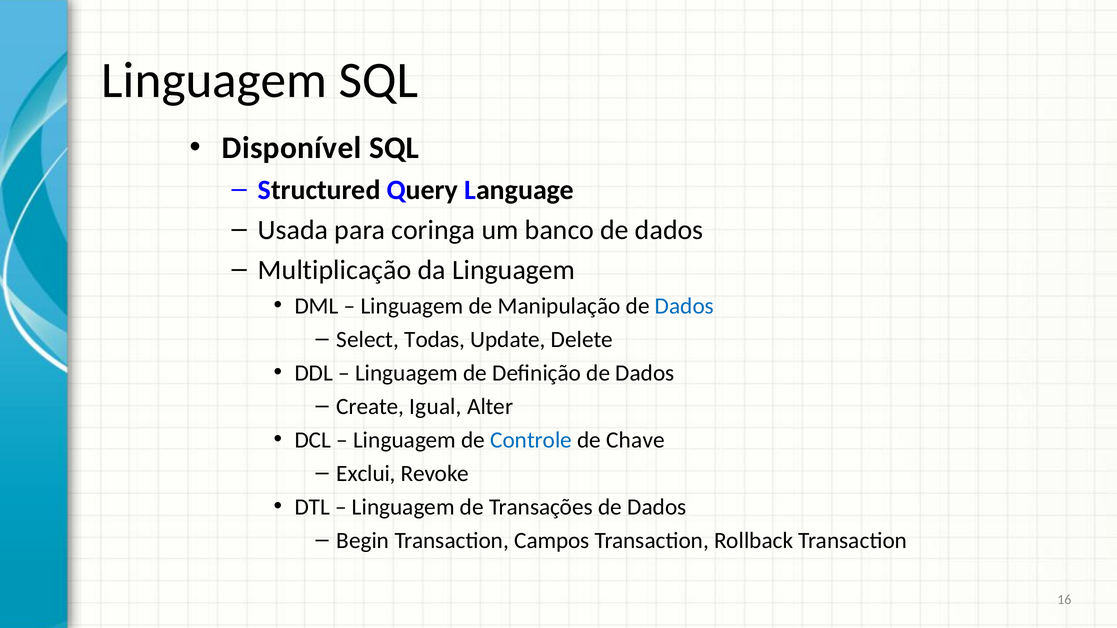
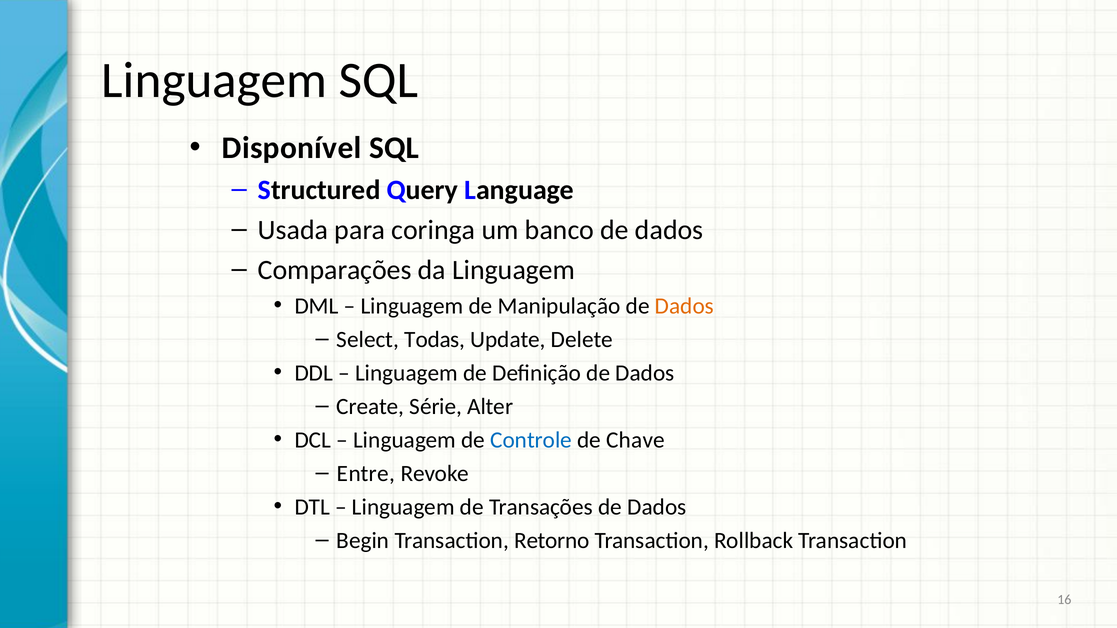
Multiplicação: Multiplicação -> Comparações
Dados at (684, 306) colour: blue -> orange
Igual: Igual -> Série
Exclui: Exclui -> Entre
Campos: Campos -> Retorno
